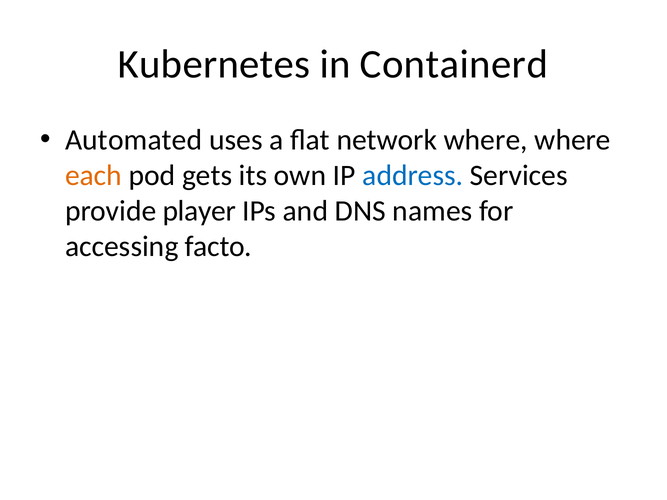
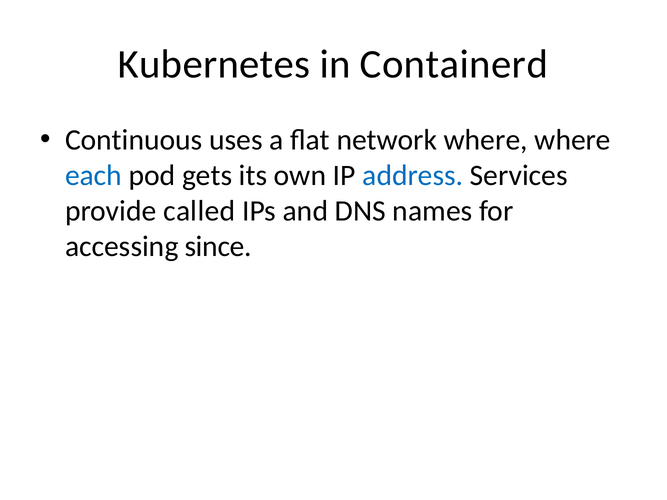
Automated: Automated -> Continuous
each colour: orange -> blue
player: player -> called
facto: facto -> since
